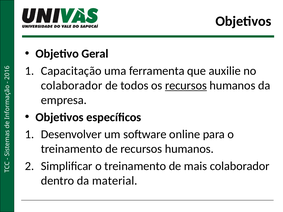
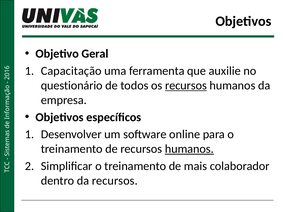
colaborador at (72, 86): colaborador -> questionário
humanos at (189, 149) underline: none -> present
da material: material -> recursos
